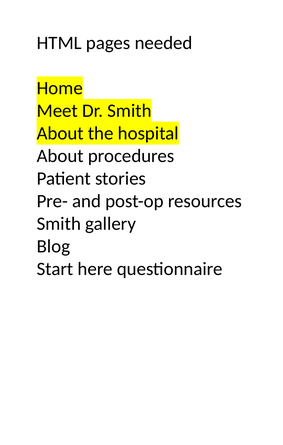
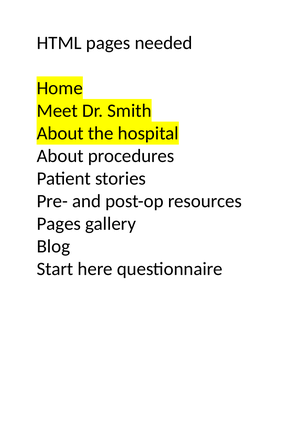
Smith at (59, 224): Smith -> Pages
